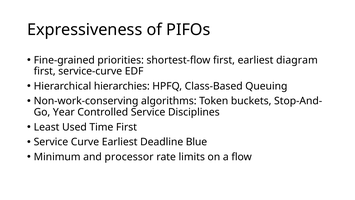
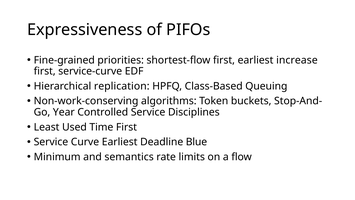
diagram: diagram -> increase
hierarchies: hierarchies -> replication
processor: processor -> semantics
